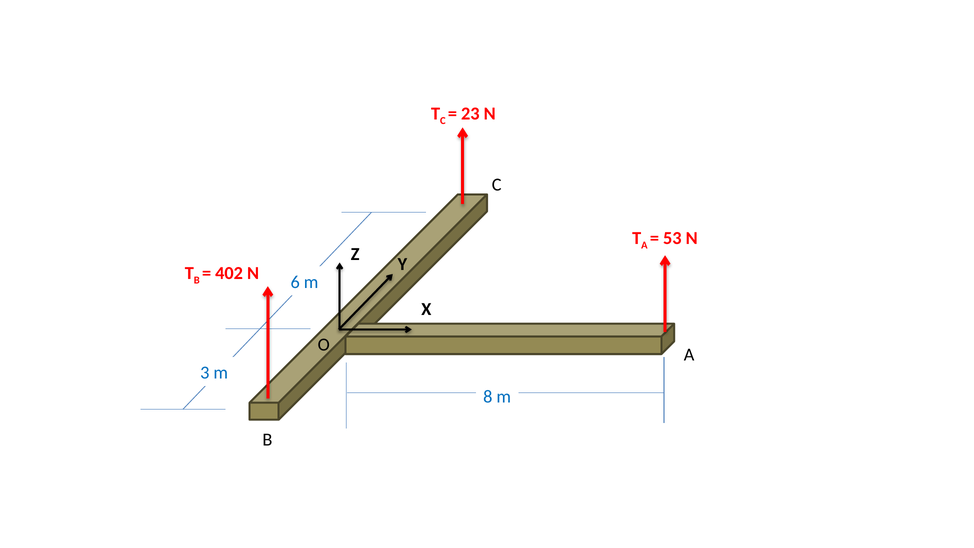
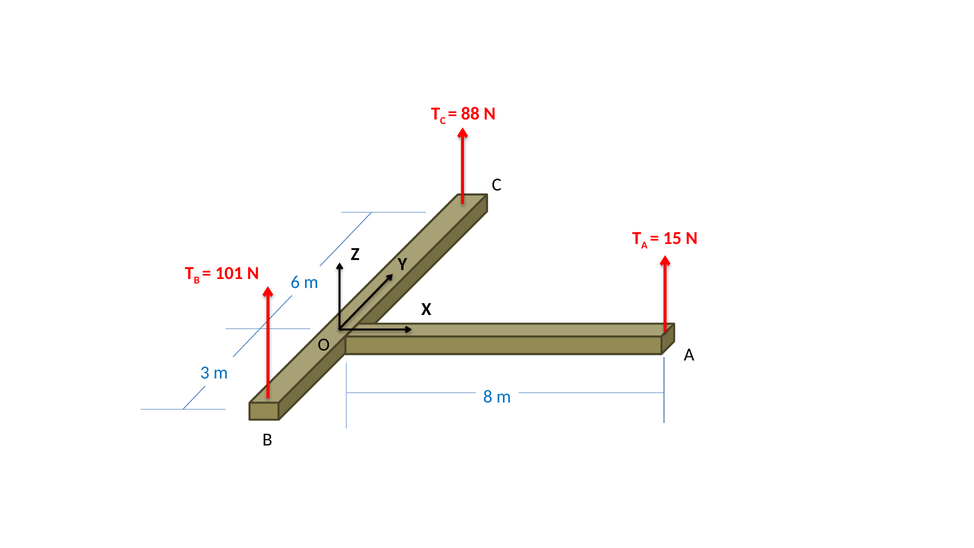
23: 23 -> 88
53: 53 -> 15
402: 402 -> 101
